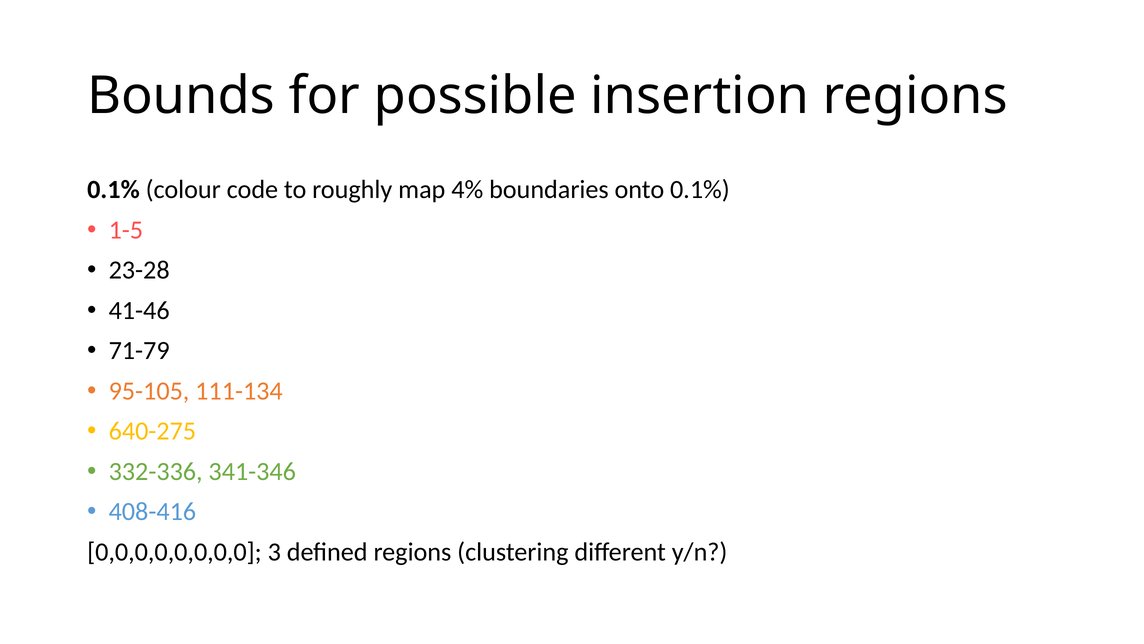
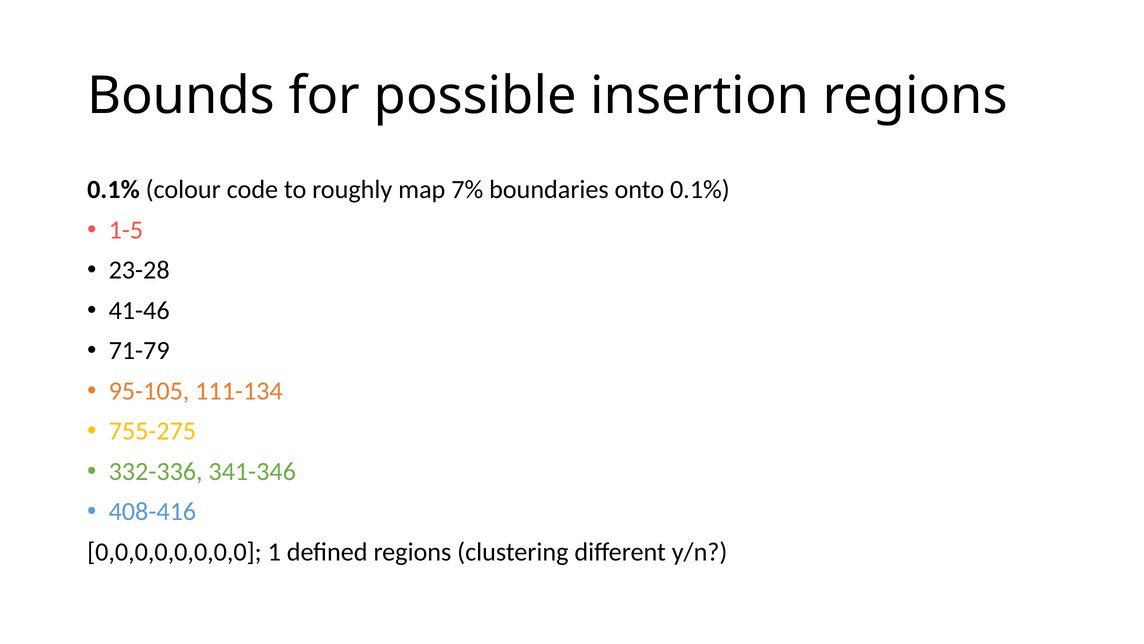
4%: 4% -> 7%
640-275: 640-275 -> 755-275
3: 3 -> 1
